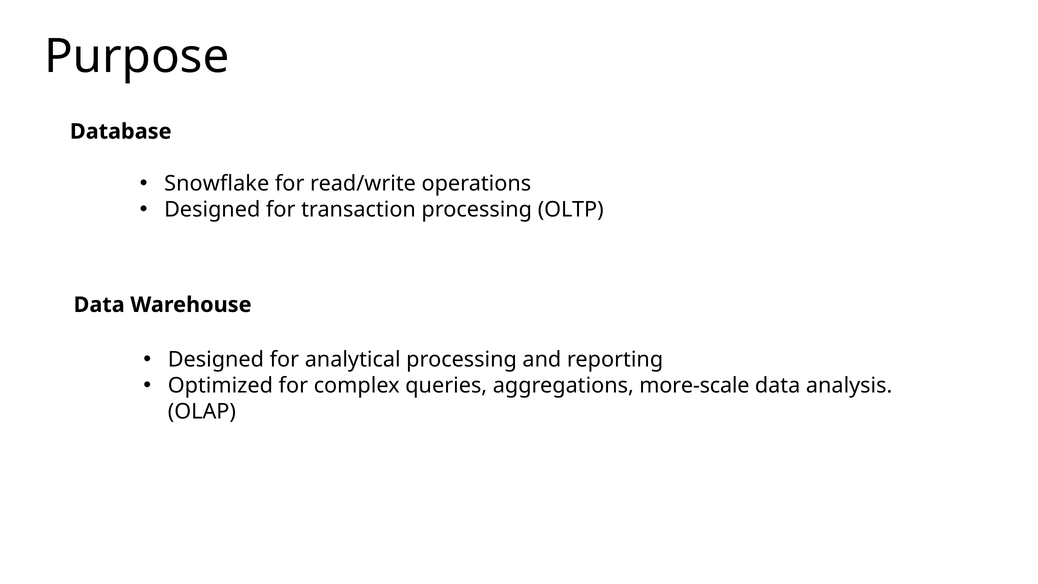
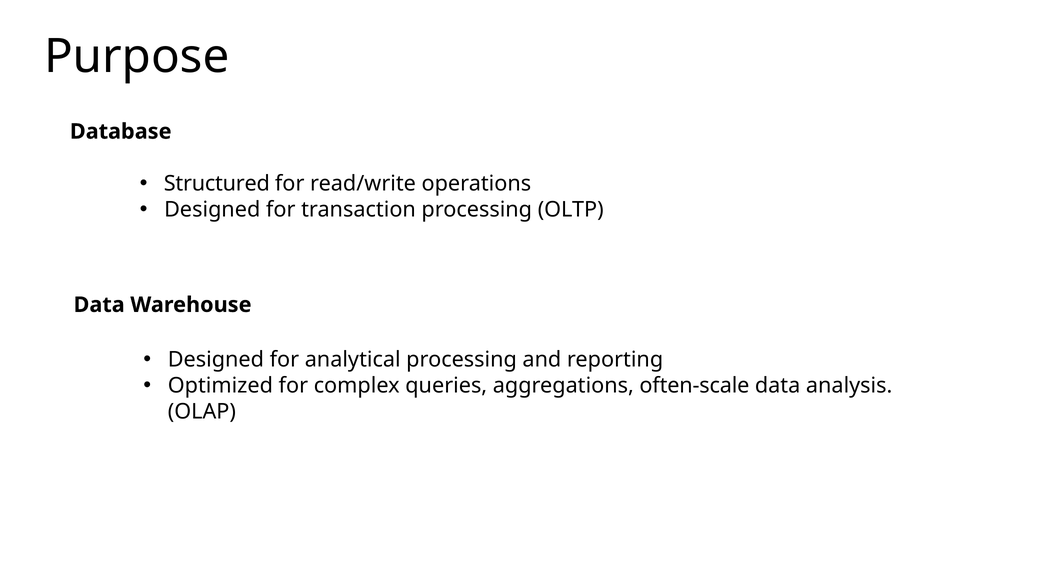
Snowflake: Snowflake -> Structured
more-scale: more-scale -> often-scale
